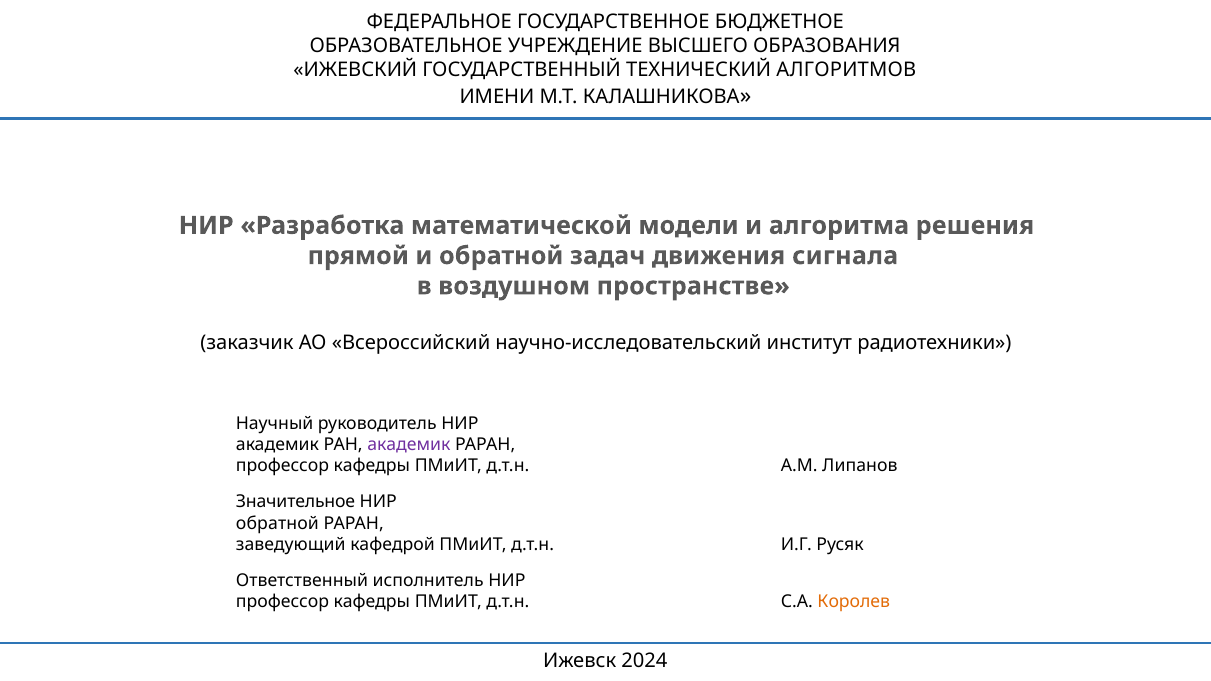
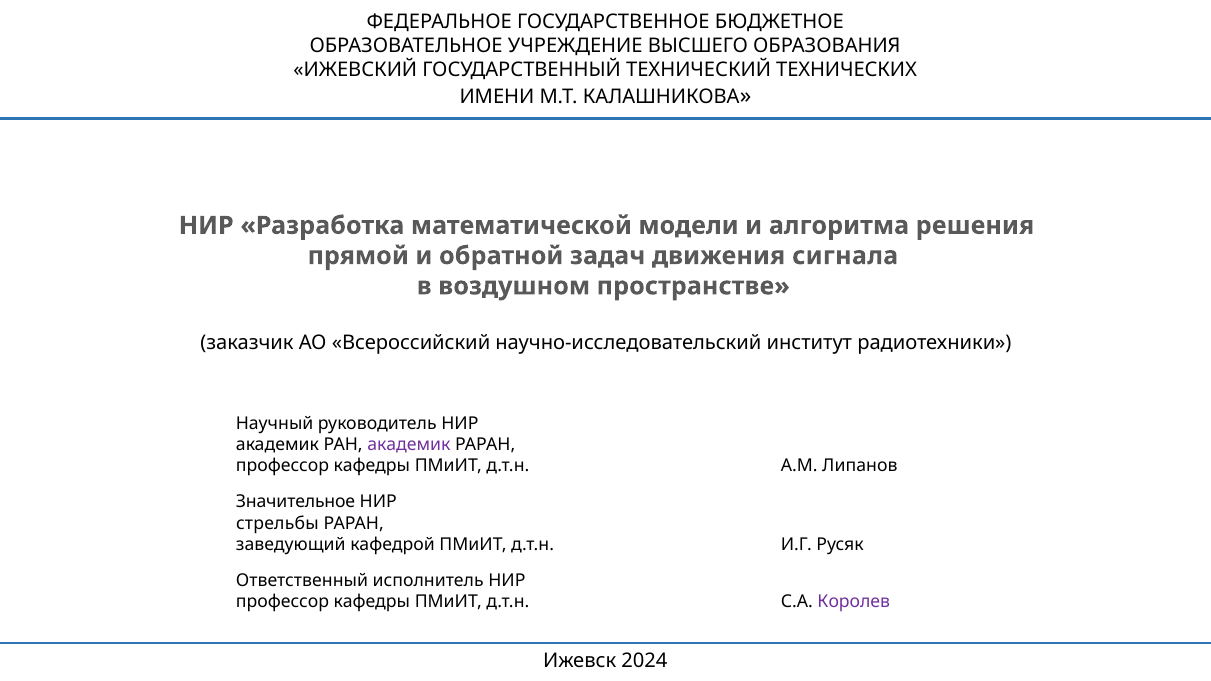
АЛГОРИТМОВ: АЛГОРИТМОВ -> ТЕХНИЧЕСКИХ
обратной at (277, 523): обратной -> стрельбы
Королев colour: orange -> purple
